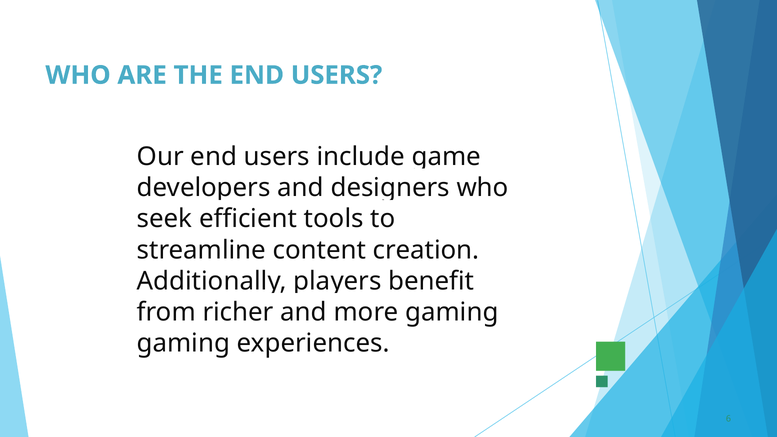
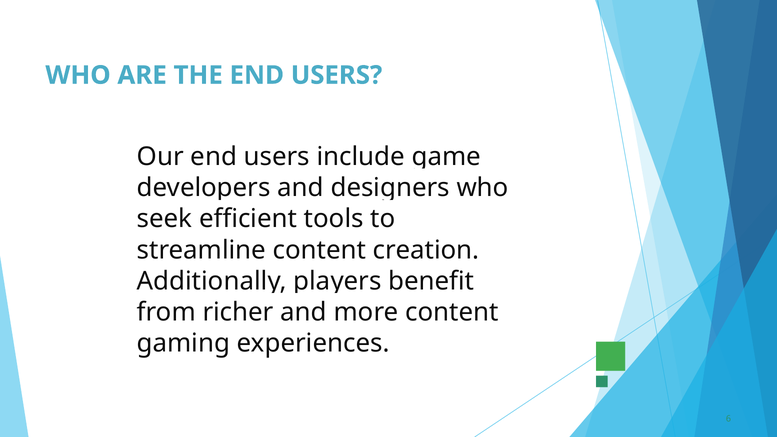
gaming at (452, 312): gaming -> content
